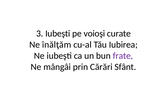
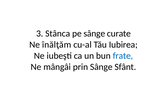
3 Iubeşti: Iubeşti -> Stânca
pe voioşi: voioşi -> sânge
frate colour: purple -> blue
prin Cărări: Cărări -> Sânge
